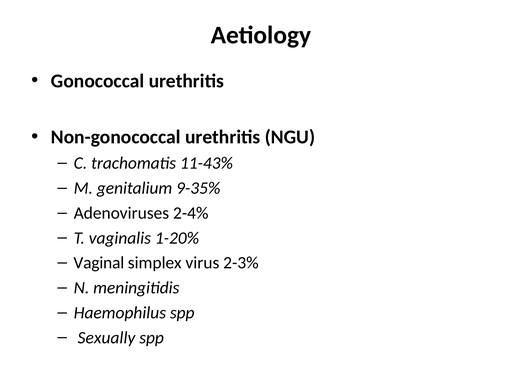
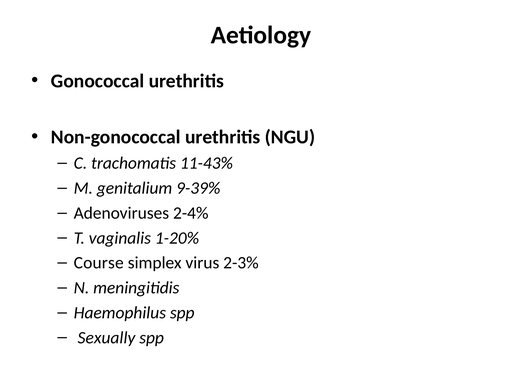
9-35%: 9-35% -> 9-39%
Vaginal: Vaginal -> Course
